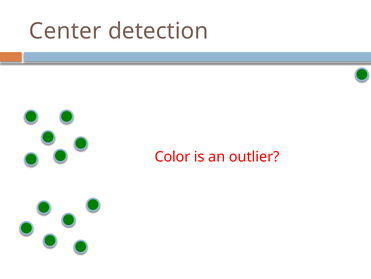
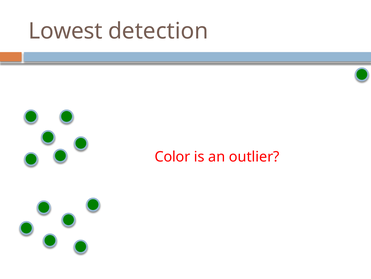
Center: Center -> Lowest
